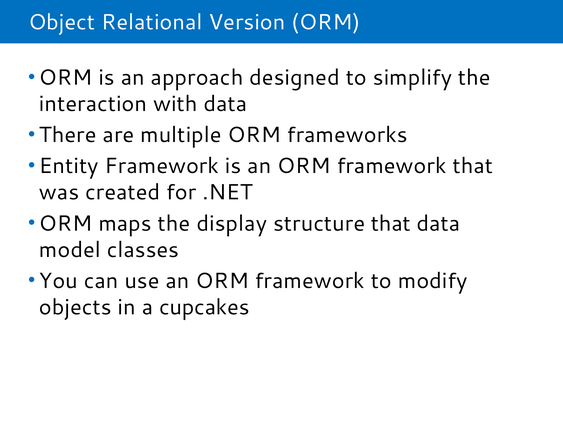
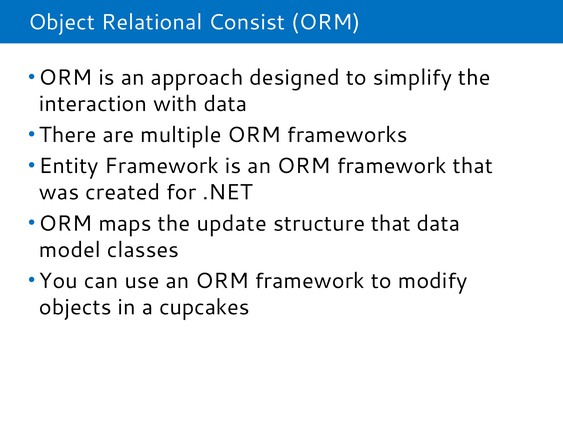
Version: Version -> Consist
display: display -> update
